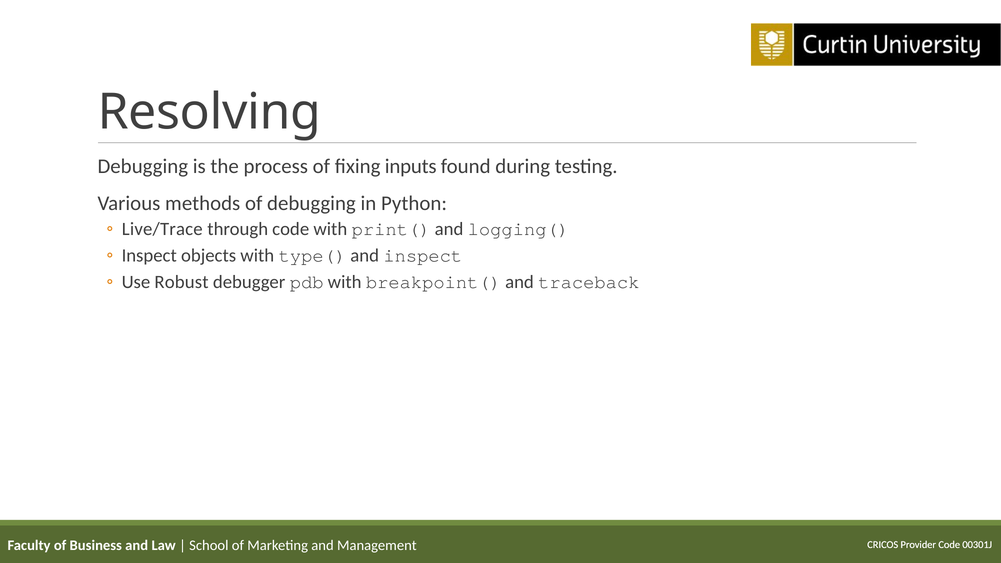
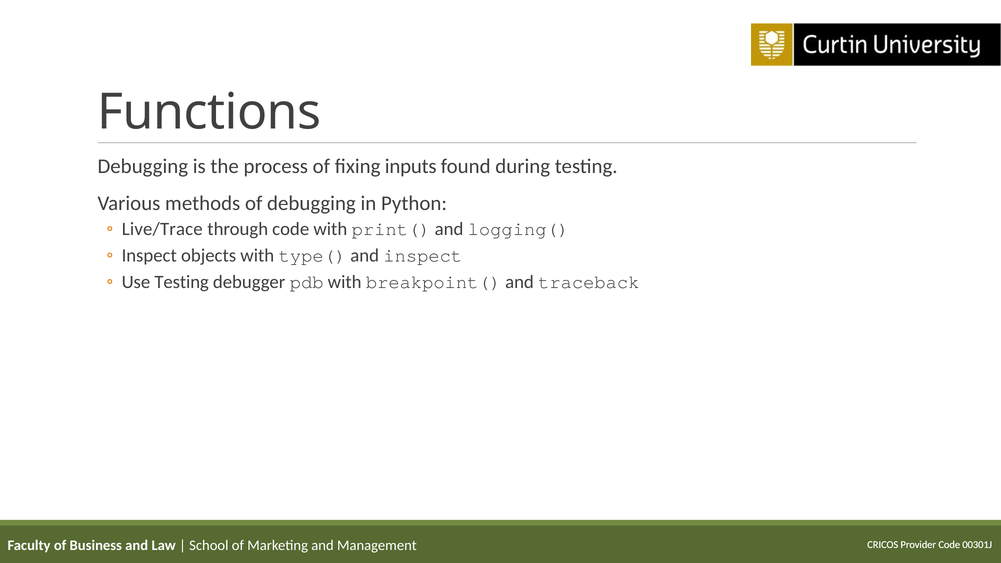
Resolving: Resolving -> Functions
Use Robust: Robust -> Testing
